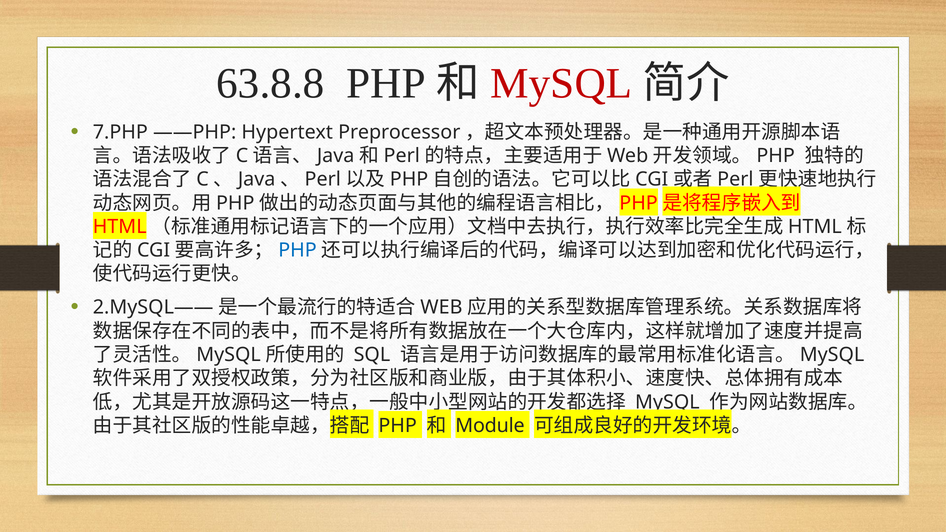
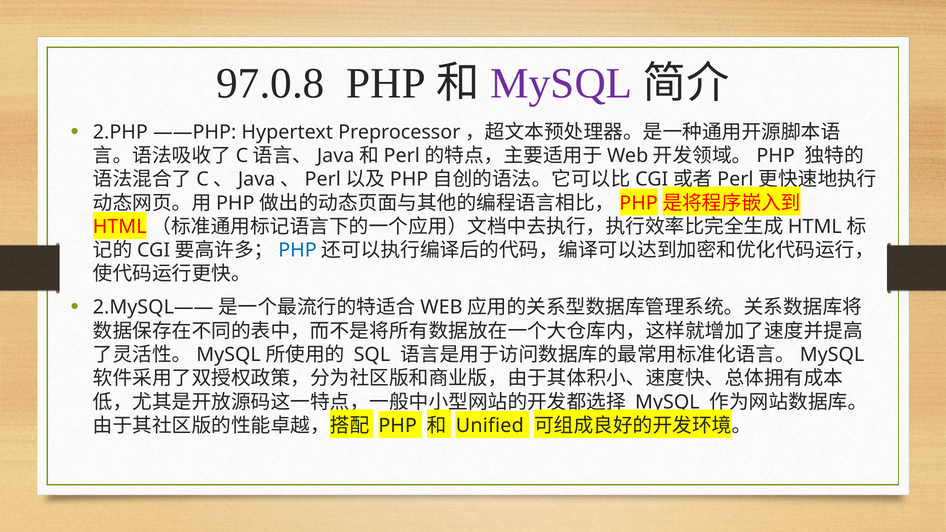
63.8.8: 63.8.8 -> 97.0.8
MySQL at (561, 83) colour: red -> purple
7.PHP: 7.PHP -> 2.PHP
Module: Module -> Unified
